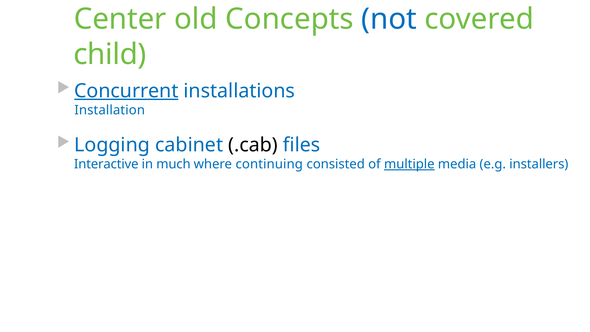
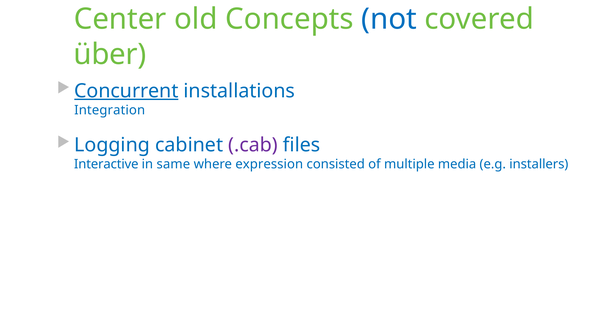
child: child -> über
Installation: Installation -> Integration
.cab colour: black -> purple
much: much -> same
continuing: continuing -> expression
multiple underline: present -> none
